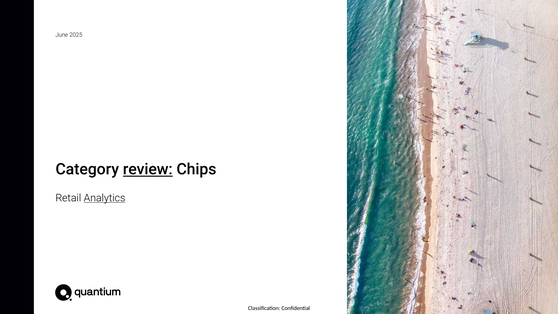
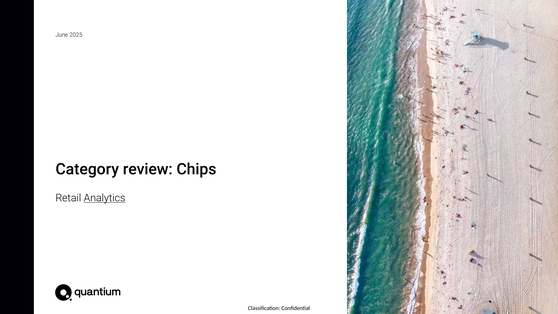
review underline: present -> none
